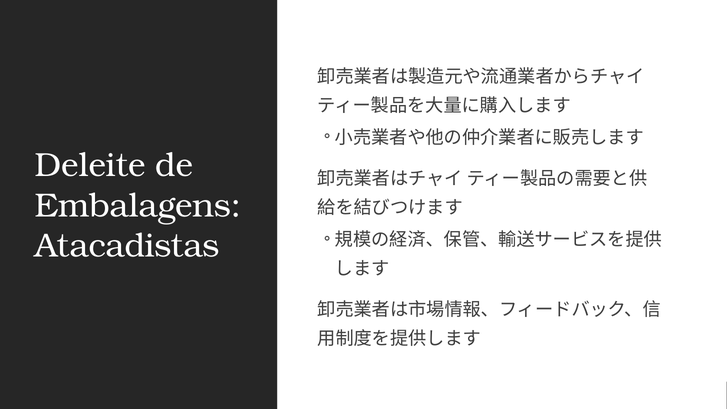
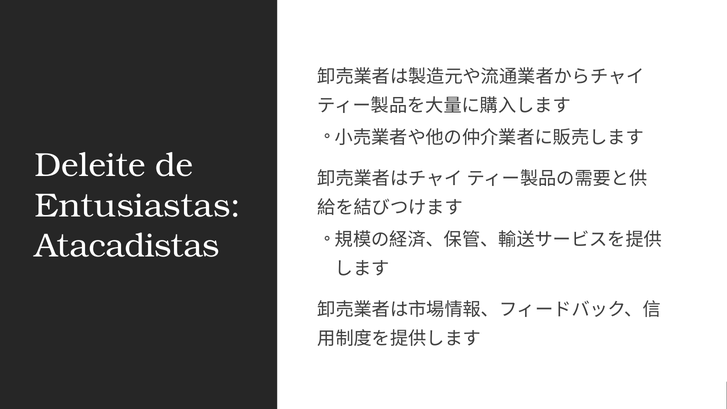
Embalagens: Embalagens -> Entusiastas
